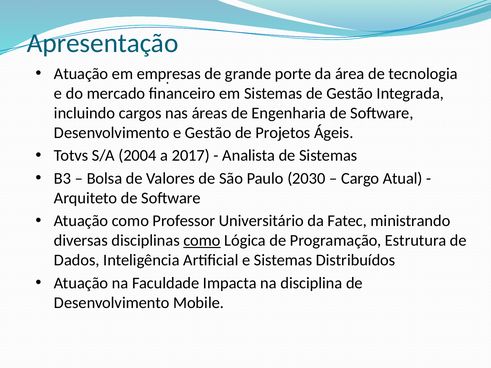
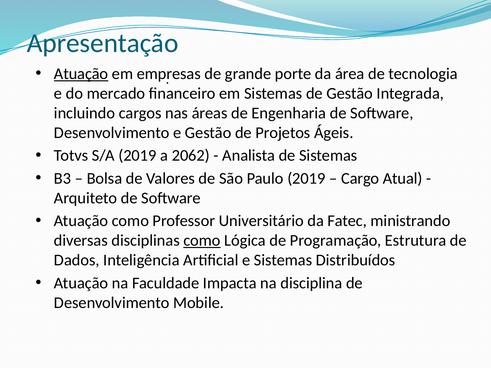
Atuação at (81, 74) underline: none -> present
S/A 2004: 2004 -> 2019
2017: 2017 -> 2062
Paulo 2030: 2030 -> 2019
